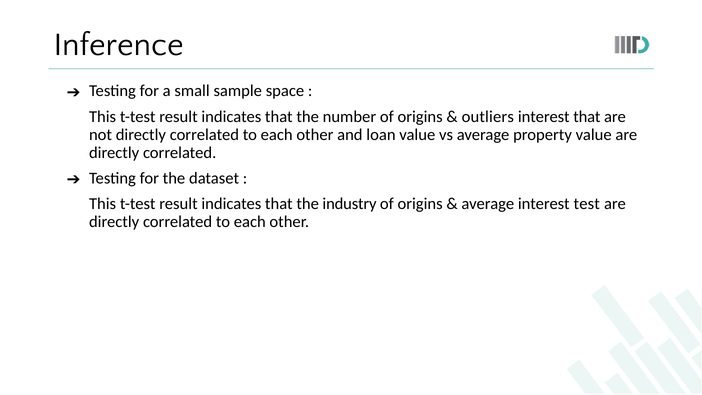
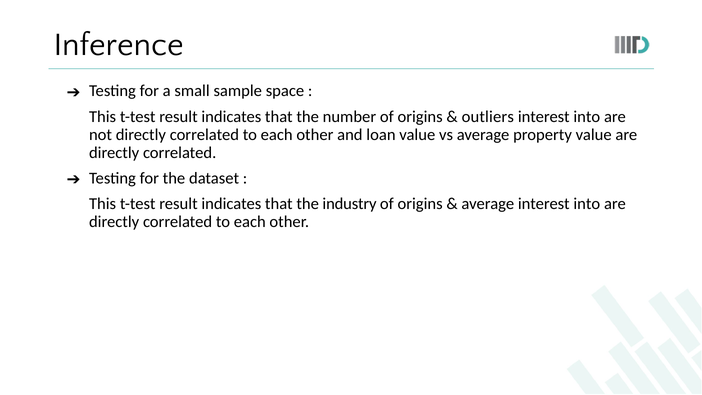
that at (587, 117): that -> into
average interest test: test -> into
